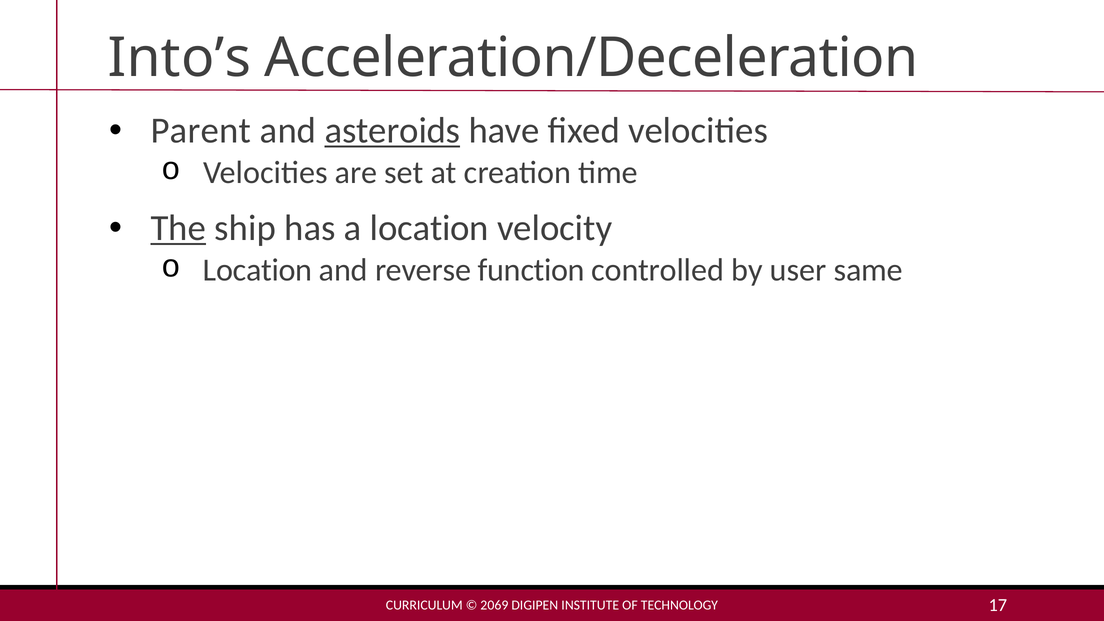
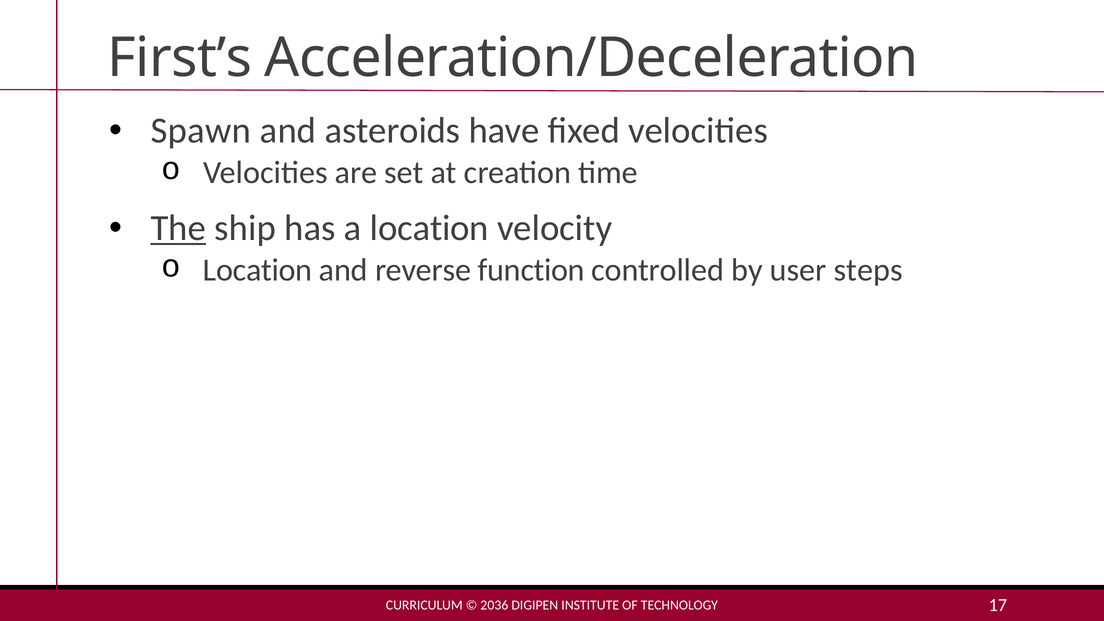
Into’s: Into’s -> First’s
Parent: Parent -> Spawn
asteroids underline: present -> none
same: same -> steps
2069: 2069 -> 2036
